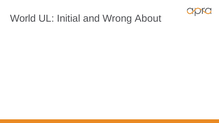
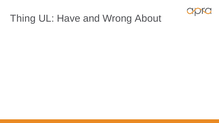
World: World -> Thing
Initial: Initial -> Have
